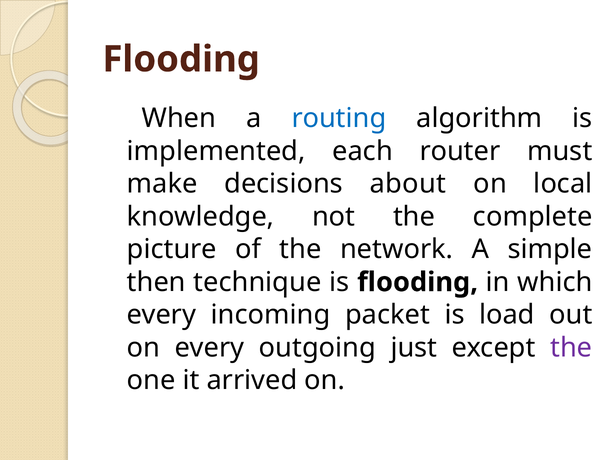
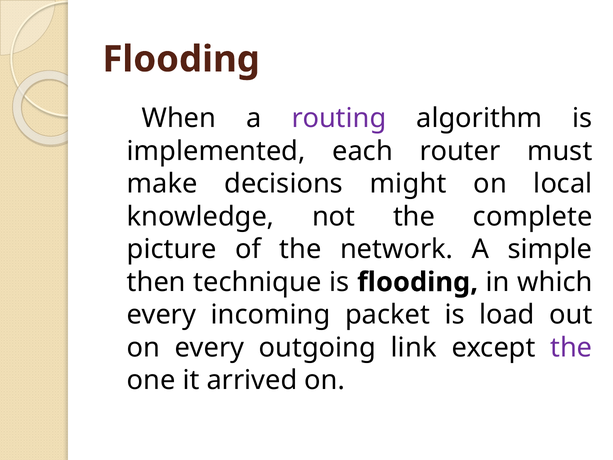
routing colour: blue -> purple
about: about -> might
just: just -> link
